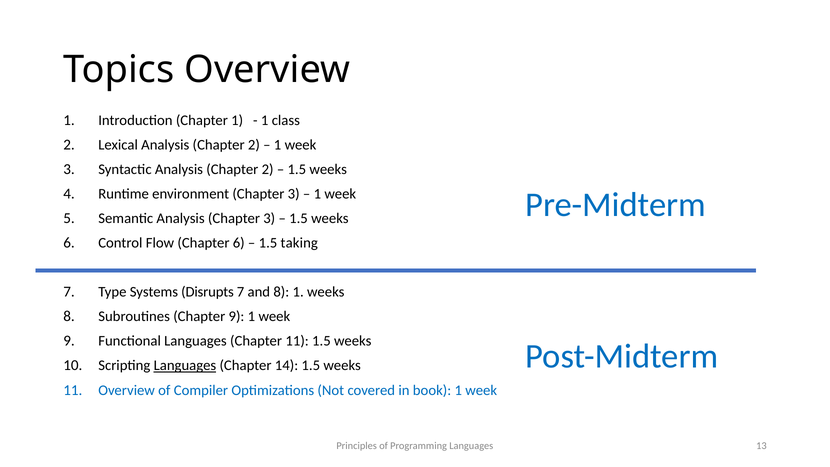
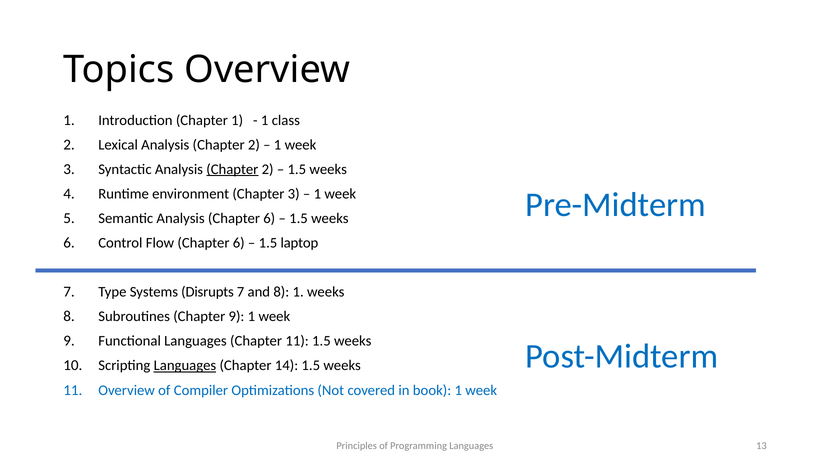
Chapter at (232, 169) underline: none -> present
Analysis Chapter 3: 3 -> 6
taking: taking -> laptop
